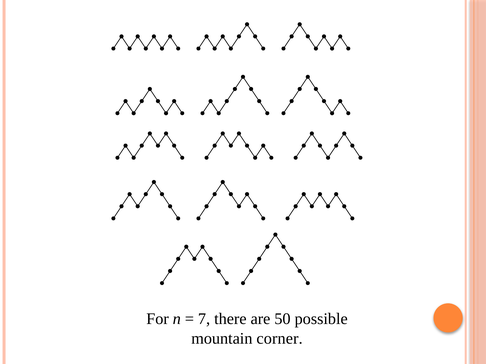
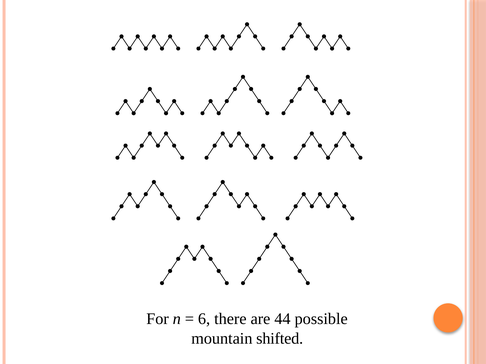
7: 7 -> 6
50: 50 -> 44
corner: corner -> shifted
